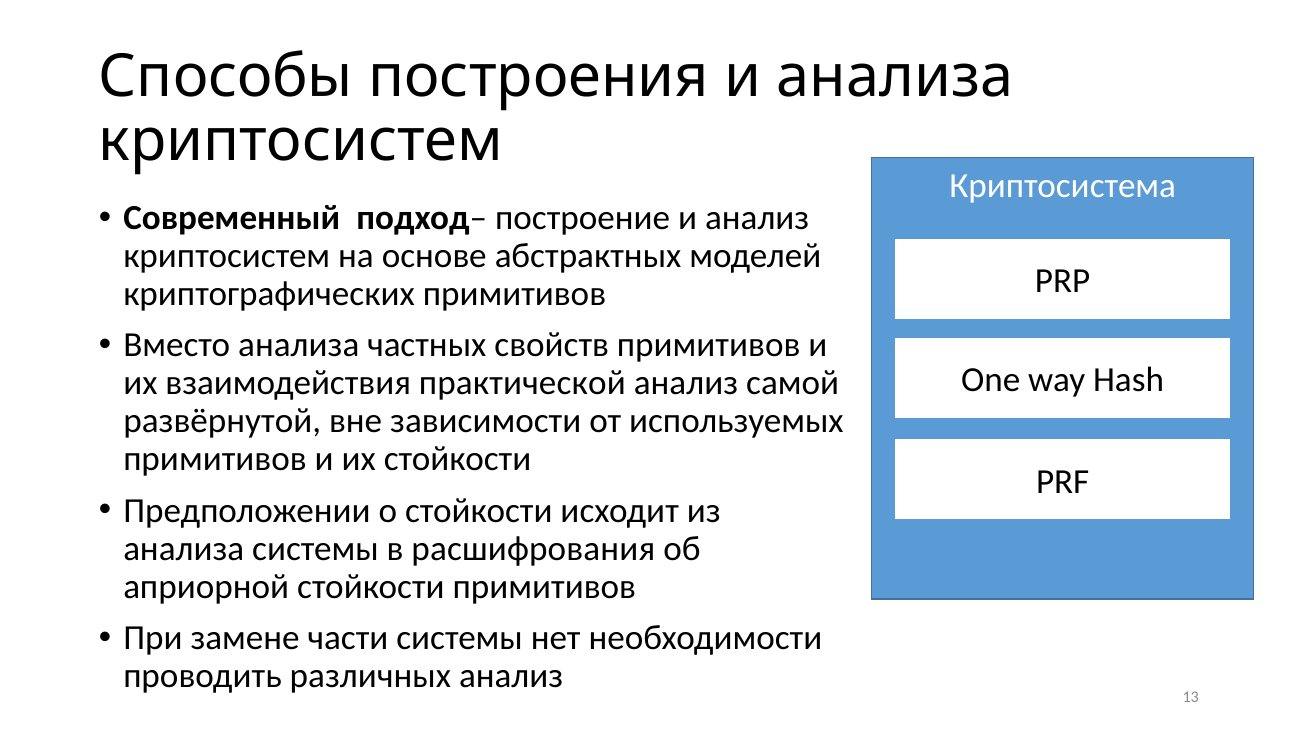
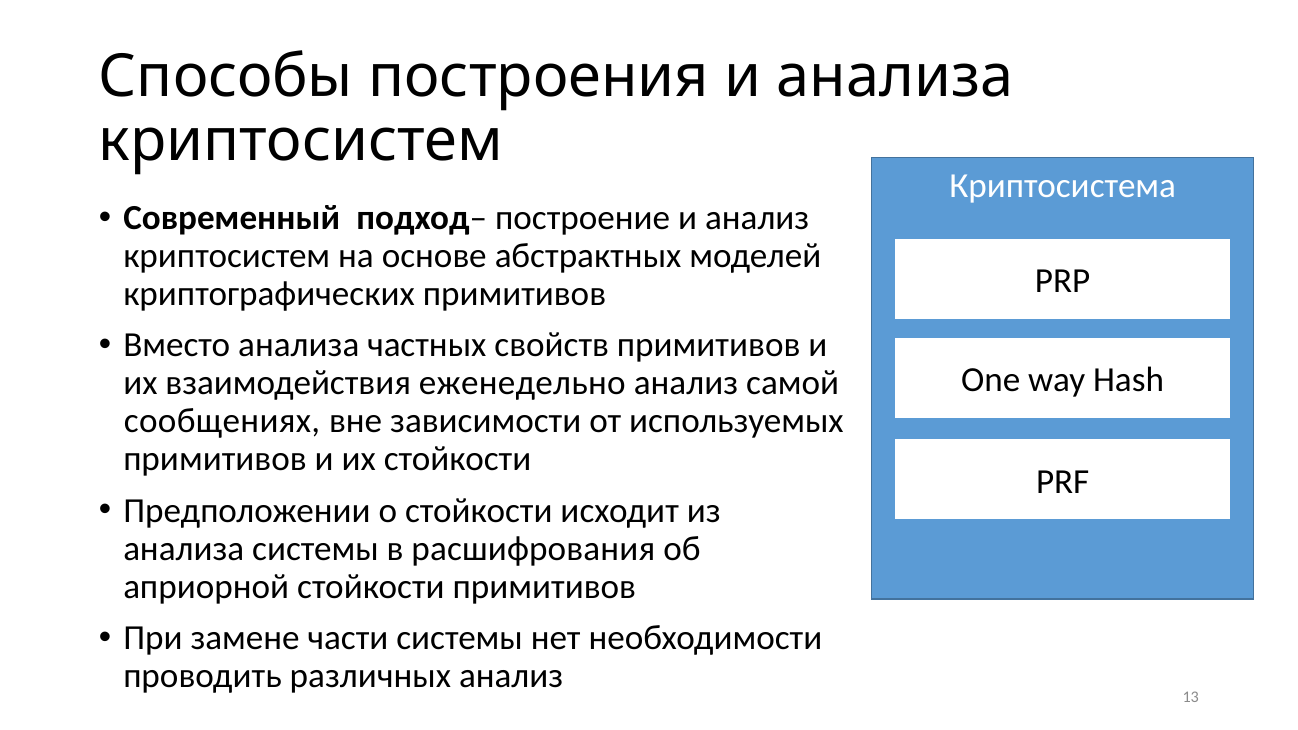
практической: практической -> еженедельно
развёрнутой: развёрнутой -> сообщениях
